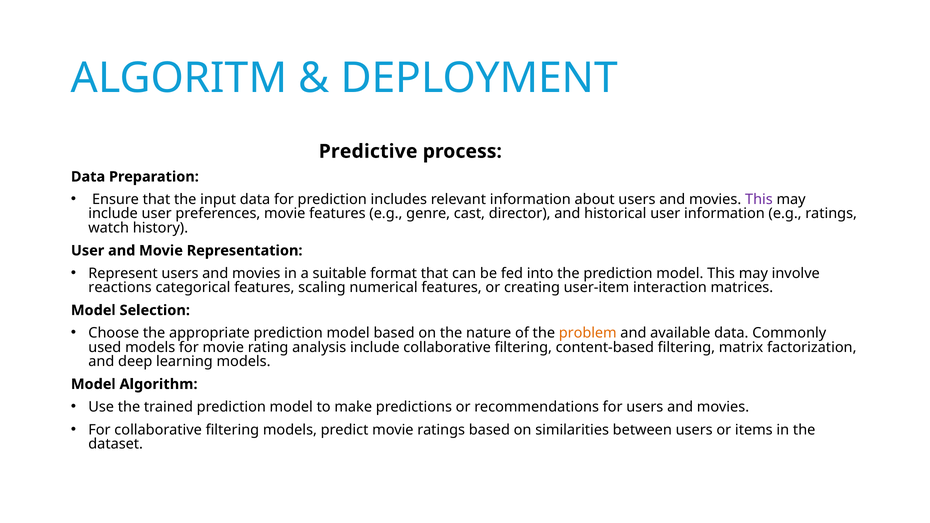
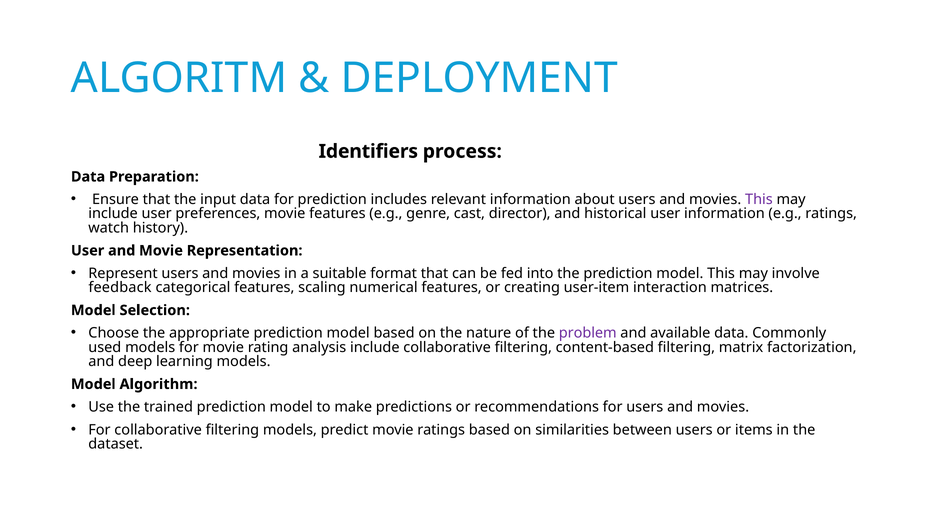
Predictive: Predictive -> Identifiers
reactions: reactions -> feedback
problem colour: orange -> purple
